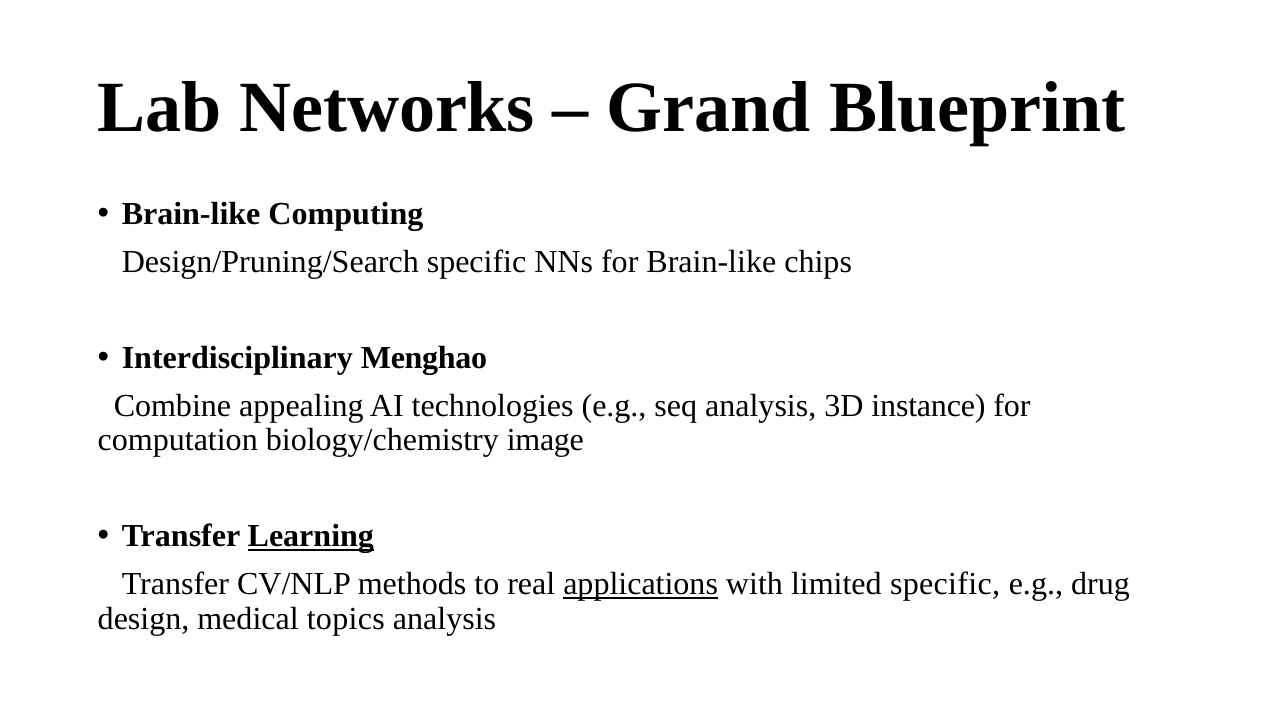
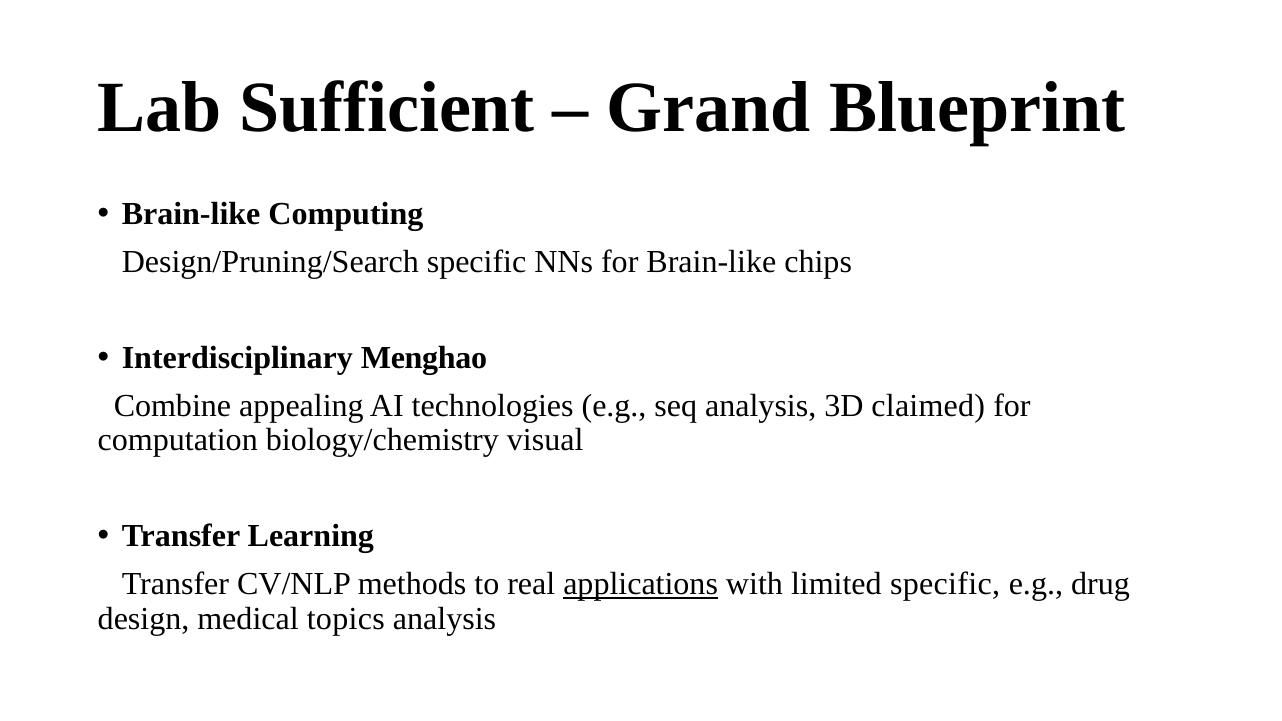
Networks: Networks -> Sufficient
instance: instance -> claimed
image: image -> visual
Learning underline: present -> none
